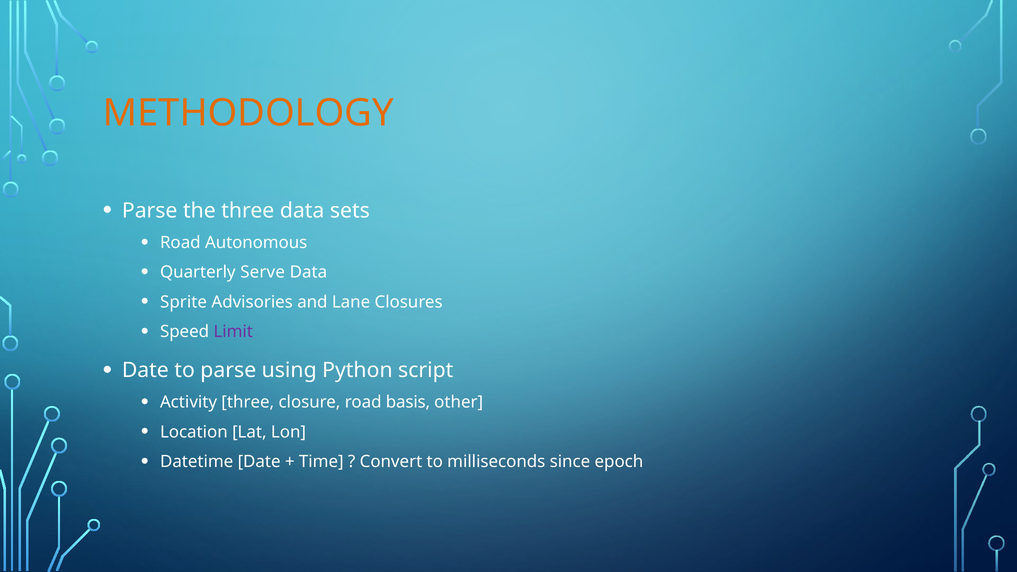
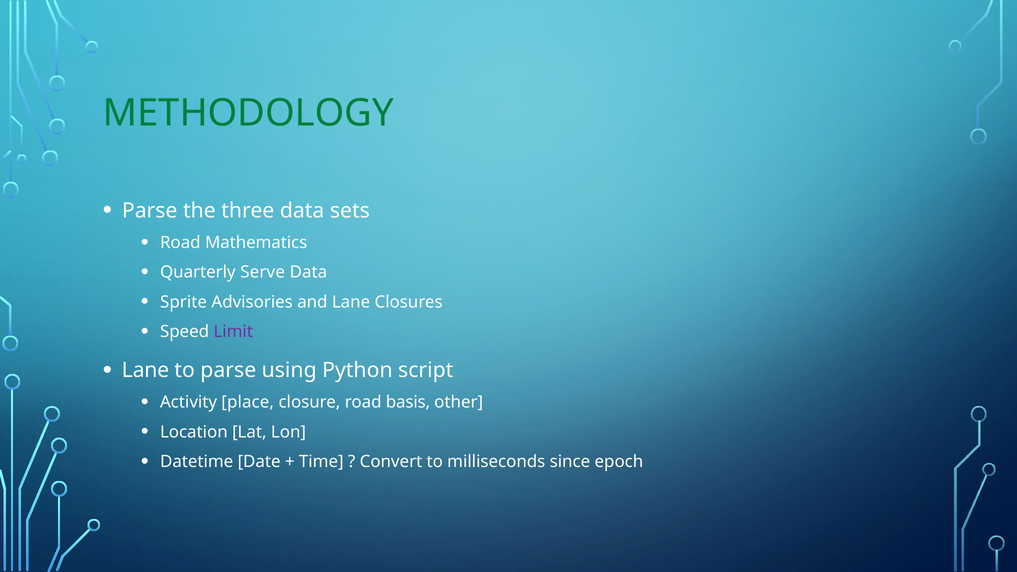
METHODOLOGY colour: orange -> green
Autonomous: Autonomous -> Mathematics
Date at (145, 371): Date -> Lane
Activity three: three -> place
